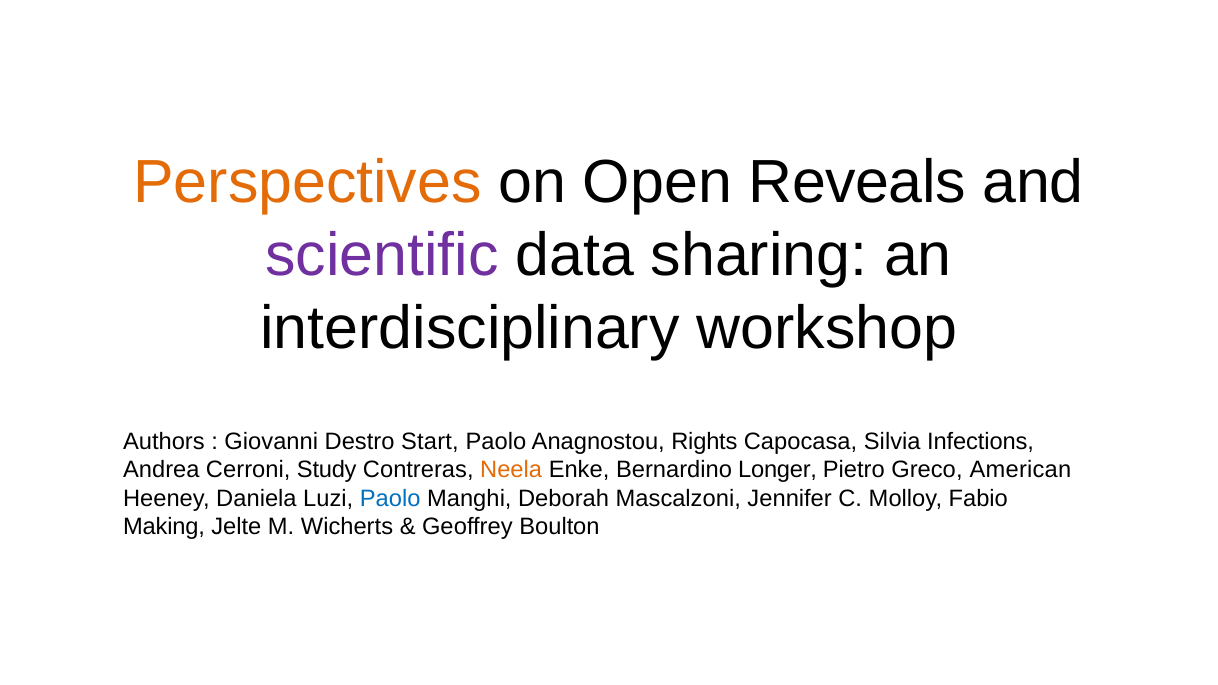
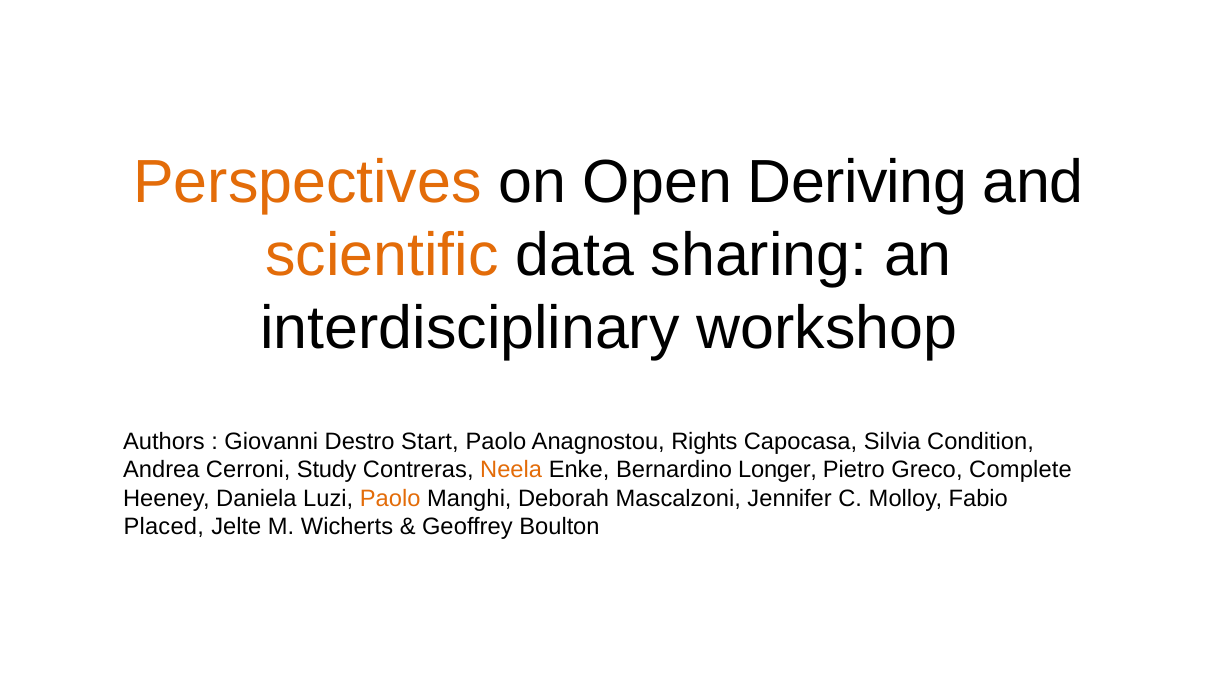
Reveals: Reveals -> Deriving
scientific colour: purple -> orange
Infections: Infections -> Condition
American: American -> Complete
Paolo at (390, 498) colour: blue -> orange
Making: Making -> Placed
